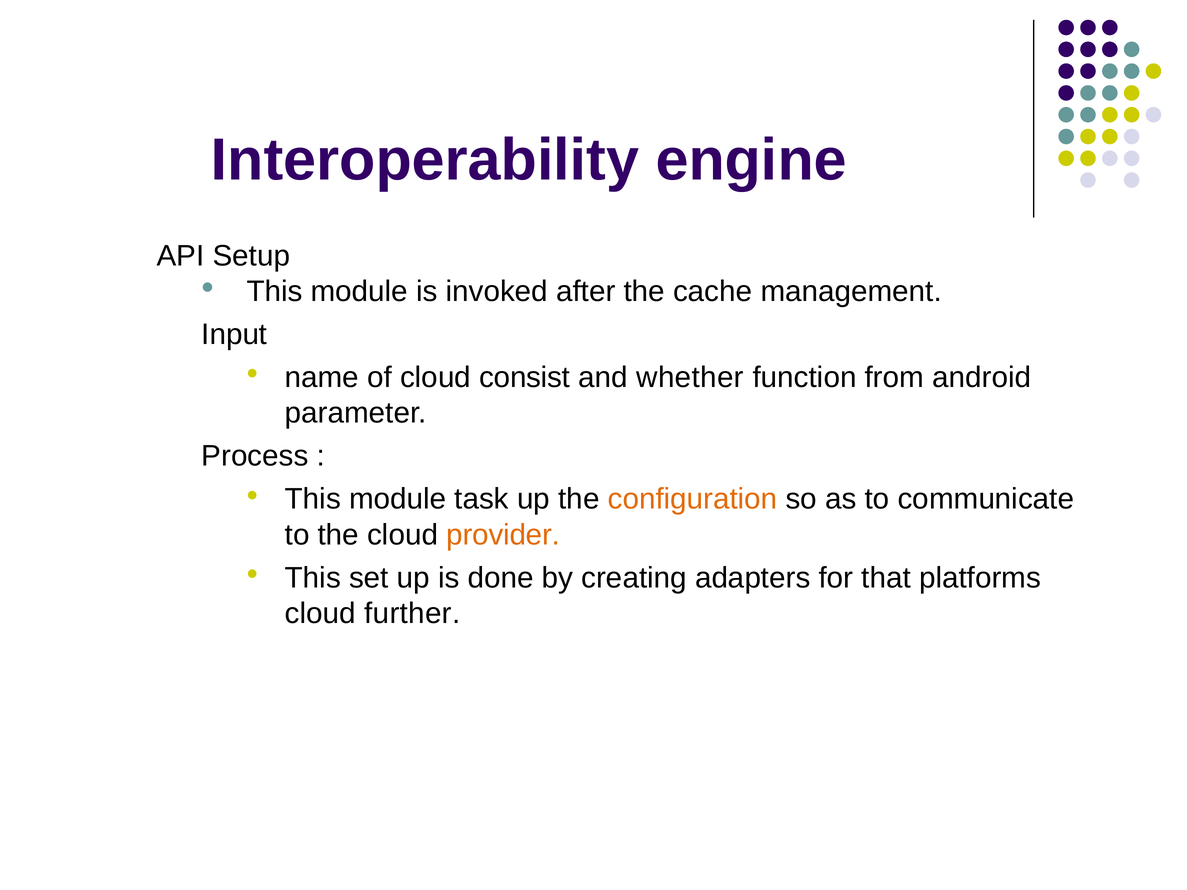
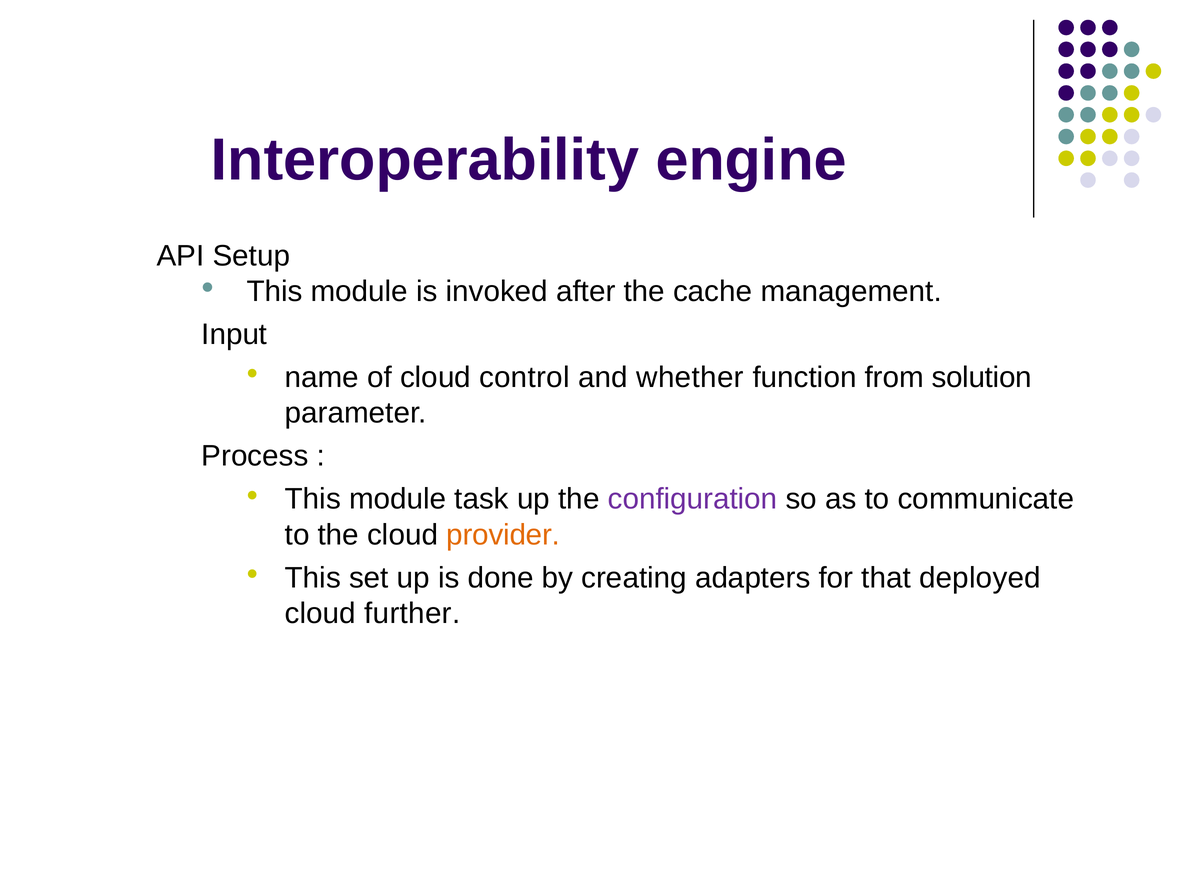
consist: consist -> control
android: android -> solution
configuration colour: orange -> purple
platforms: platforms -> deployed
